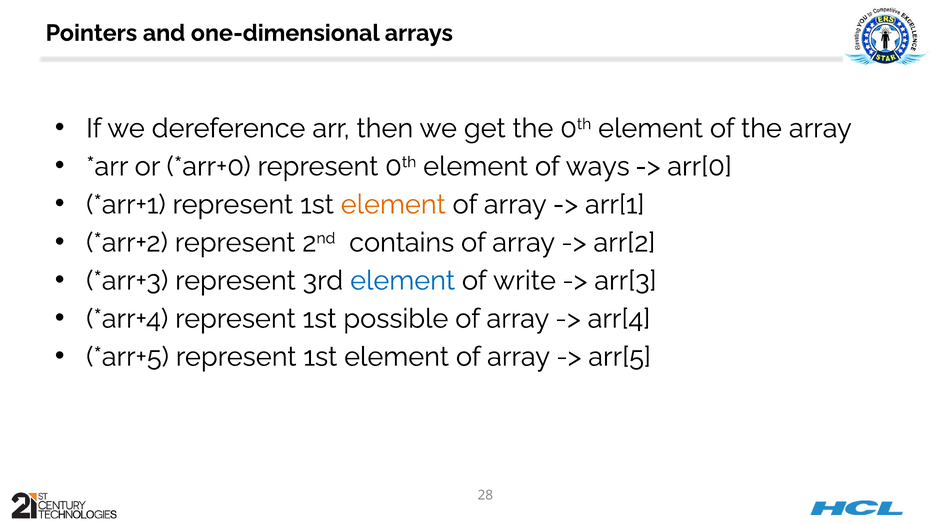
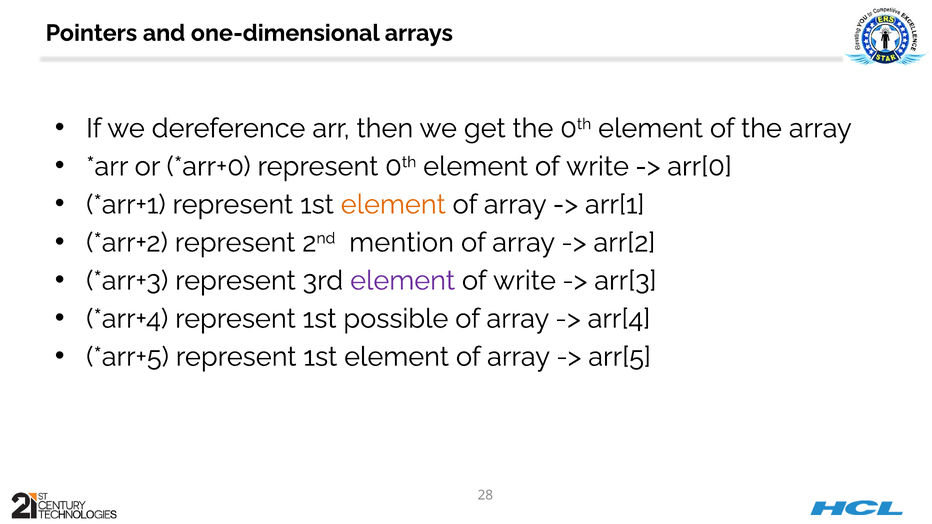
0th element of ways: ways -> write
contains: contains -> mention
element at (403, 281) colour: blue -> purple
